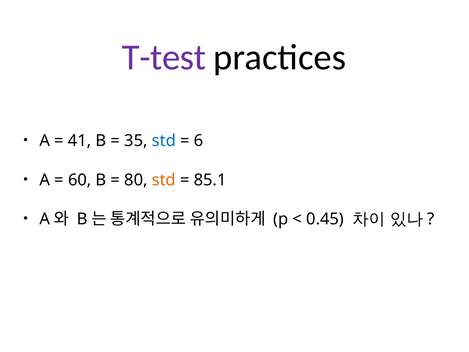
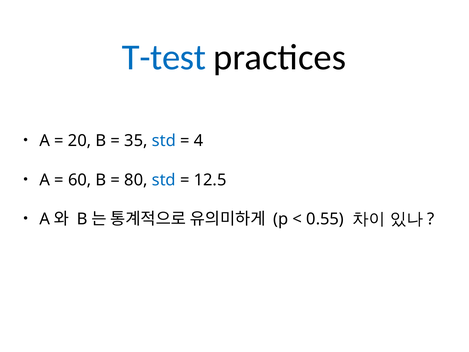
T-test colour: purple -> blue
41: 41 -> 20
6: 6 -> 4
std at (164, 180) colour: orange -> blue
85.1: 85.1 -> 12.5
0.45: 0.45 -> 0.55
